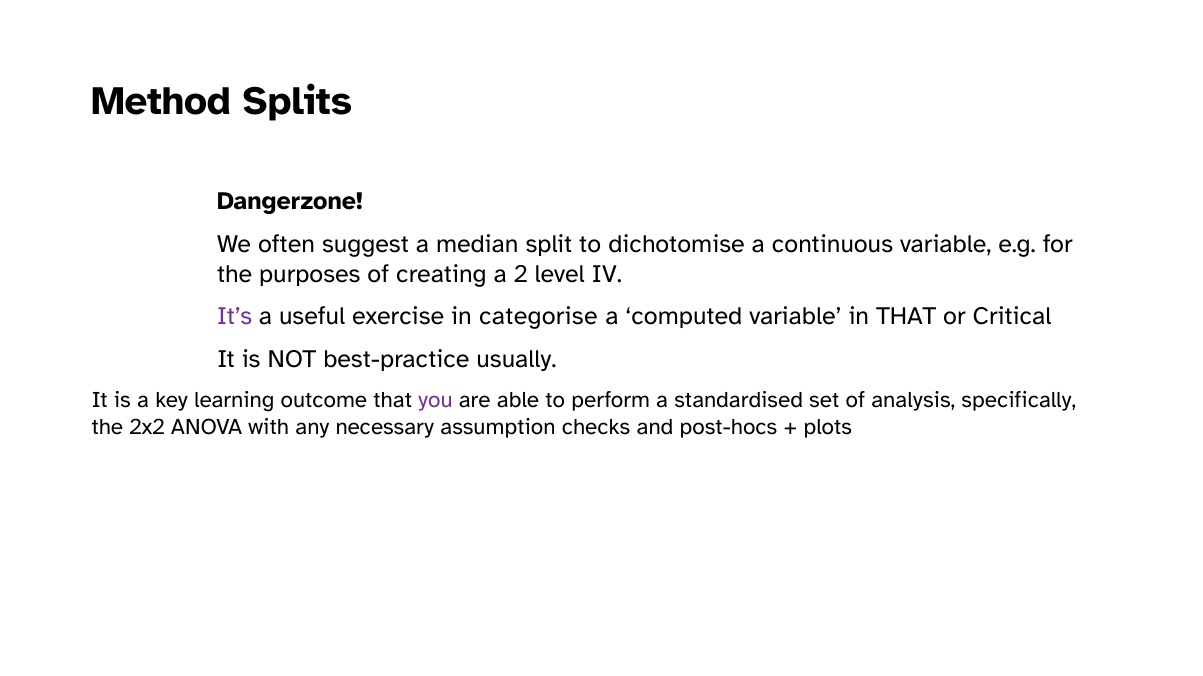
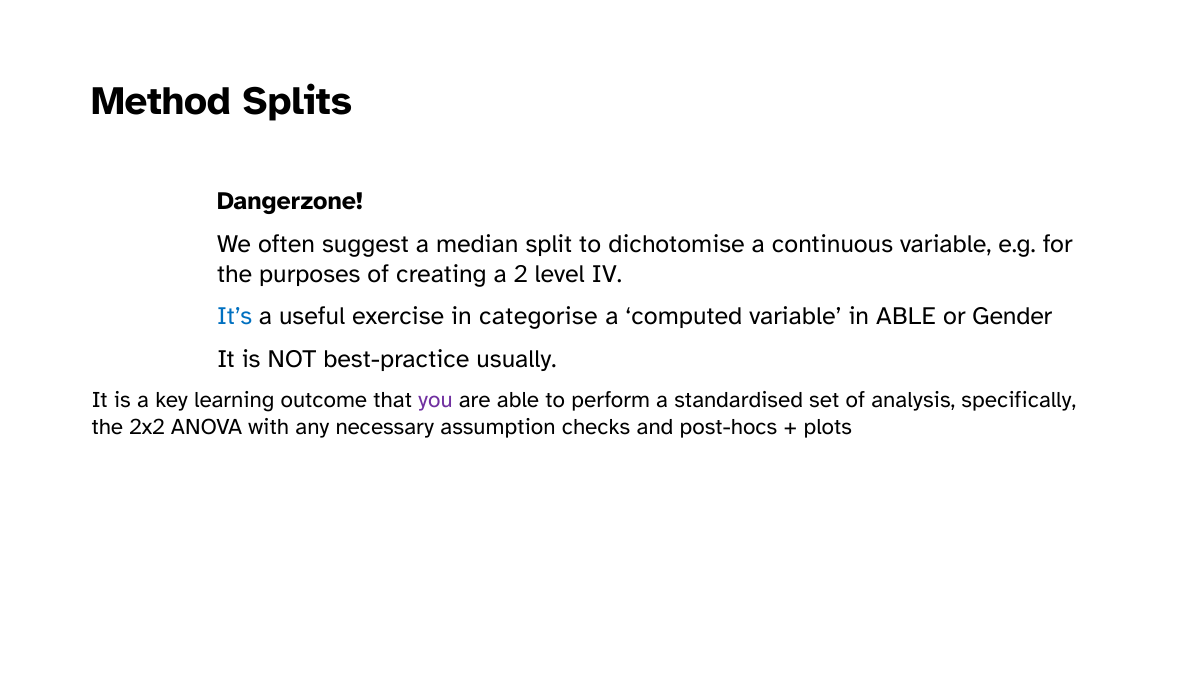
It’s colour: purple -> blue
in THAT: THAT -> ABLE
Critical: Critical -> Gender
